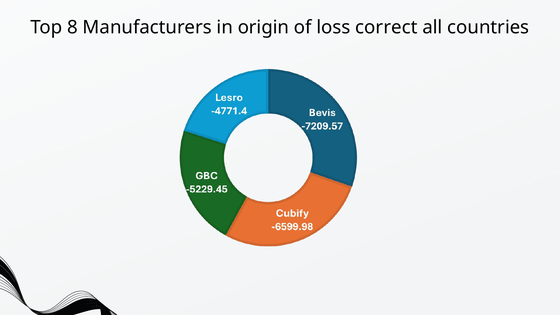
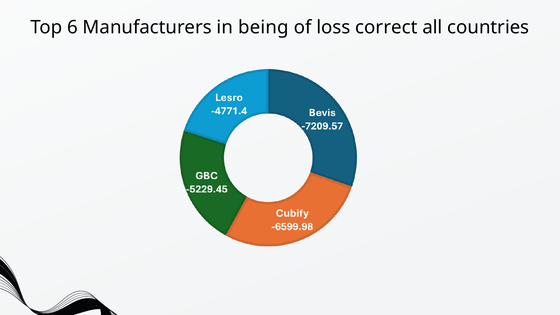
8: 8 -> 6
origin: origin -> being
